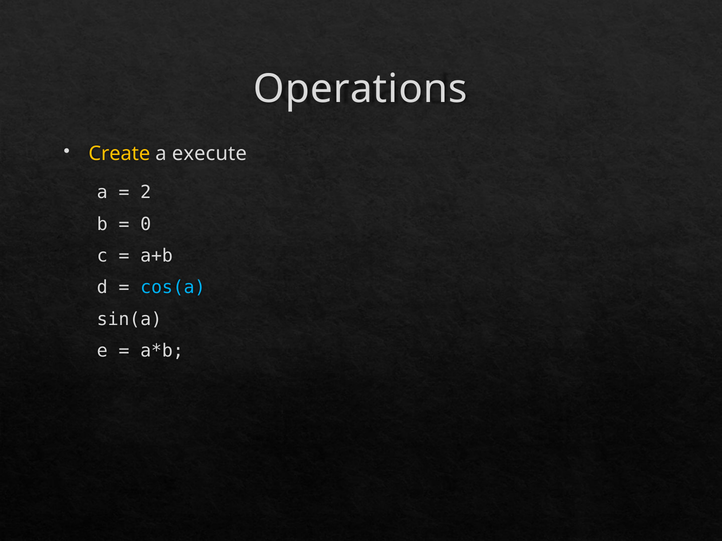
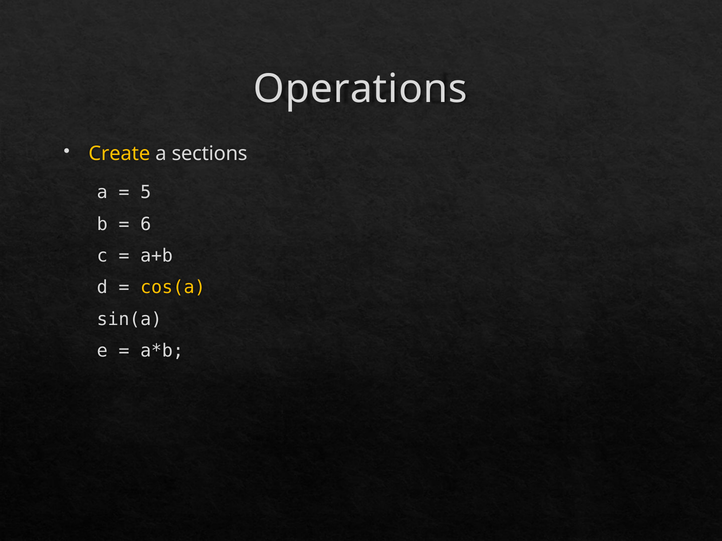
execute: execute -> sections
2: 2 -> 5
0: 0 -> 6
cos(a colour: light blue -> yellow
